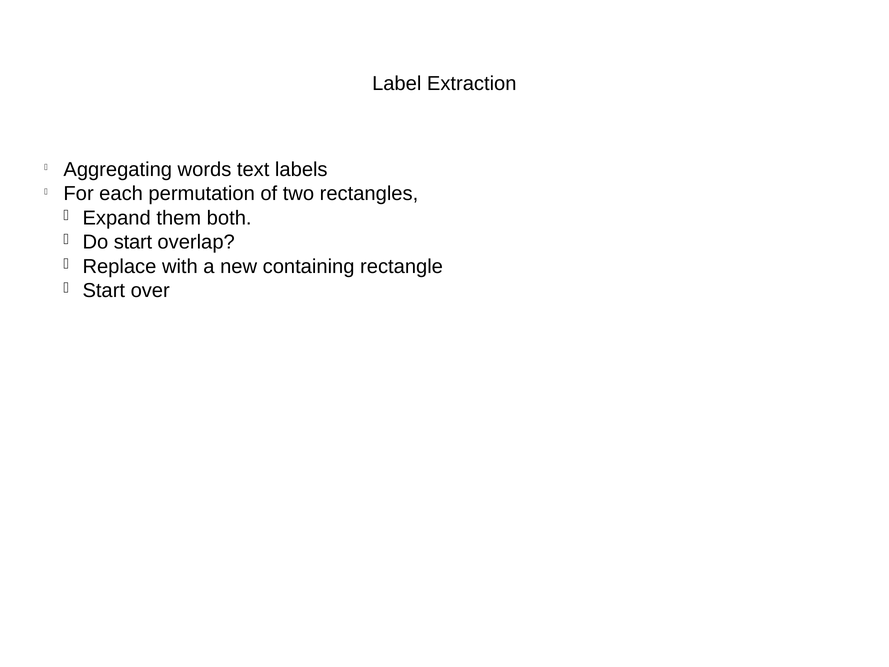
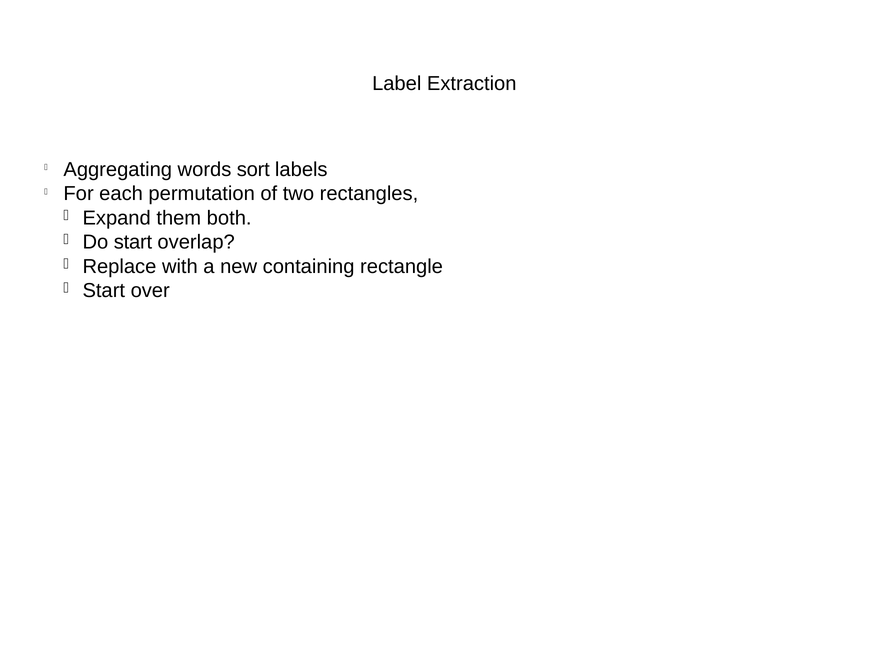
text: text -> sort
